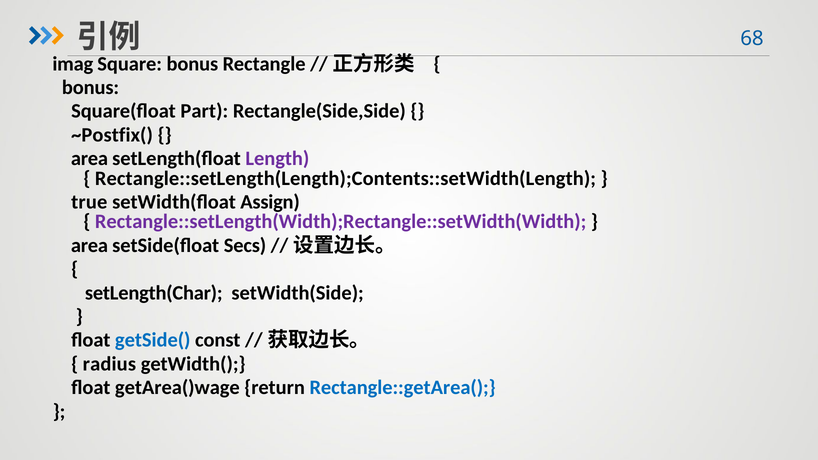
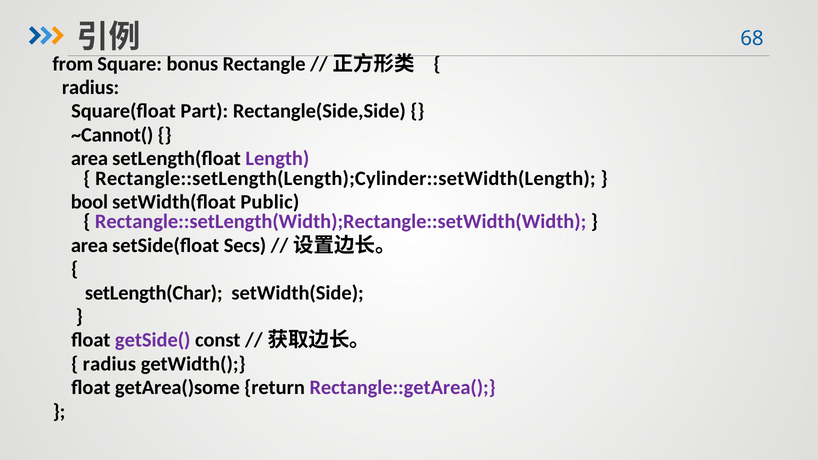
imag: imag -> from
bonus at (91, 88): bonus -> radius
~Postfix(: ~Postfix( -> ~Cannot(
Rectangle::setLength(Length);Contents::setWidth(Length: Rectangle::setLength(Length);Contents::setWidth(Length -> Rectangle::setLength(Length);Cylinder::setWidth(Length
true: true -> bool
Assign: Assign -> Public
getSide( colour: blue -> purple
getArea()wage: getArea()wage -> getArea()some
Rectangle::getArea( colour: blue -> purple
